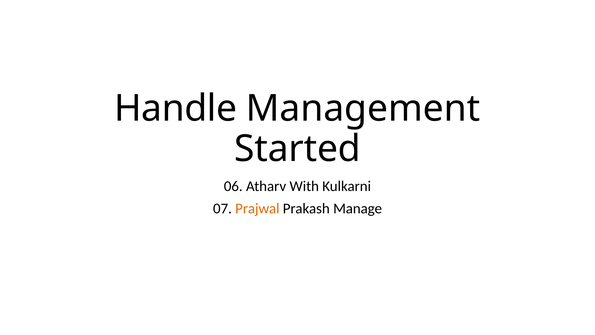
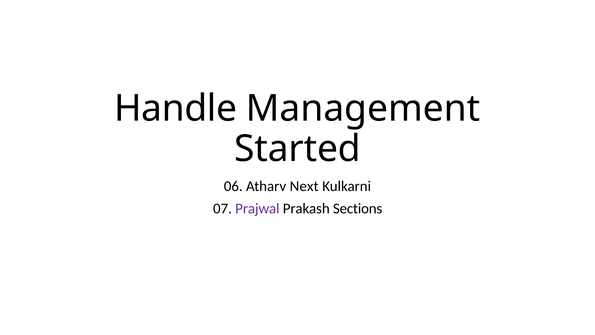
With: With -> Next
Prajwal colour: orange -> purple
Manage: Manage -> Sections
